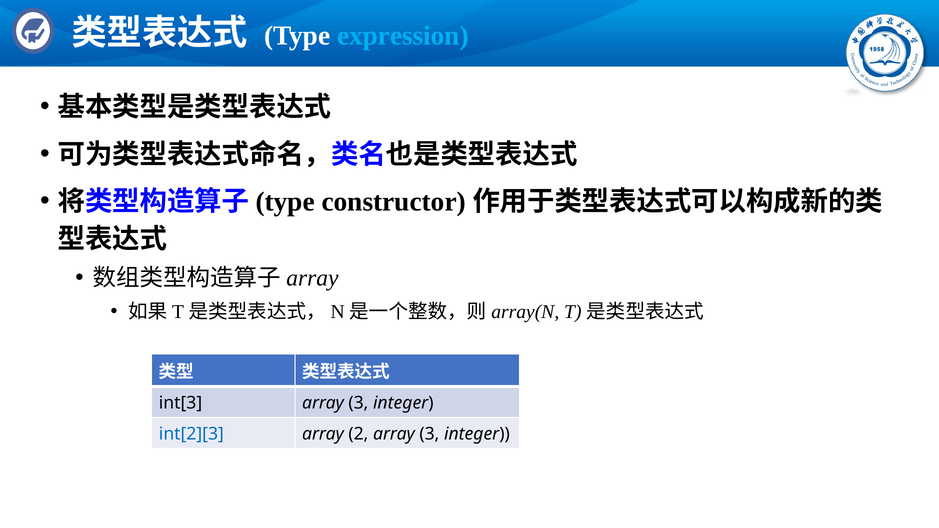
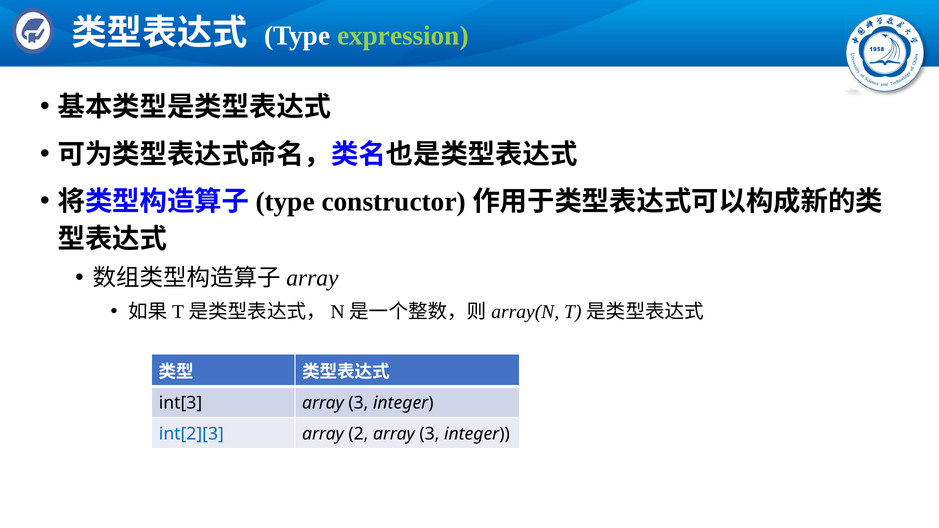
expression colour: light blue -> light green
